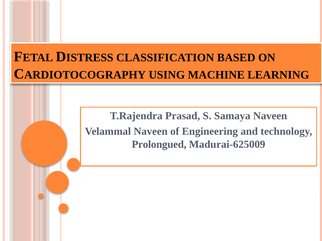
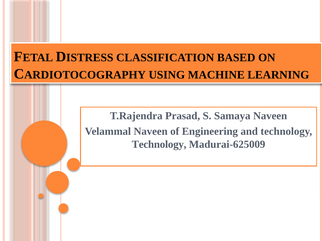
Prolongued at (159, 145): Prolongued -> Technology
